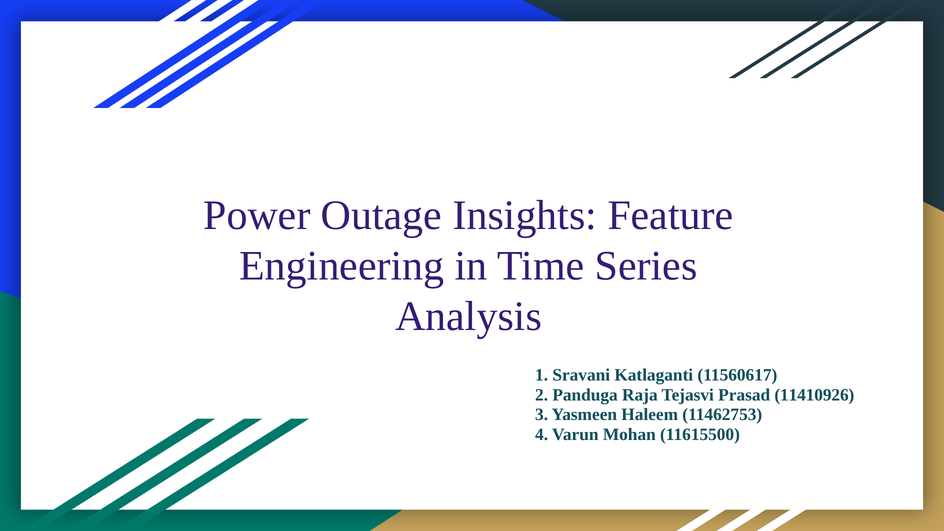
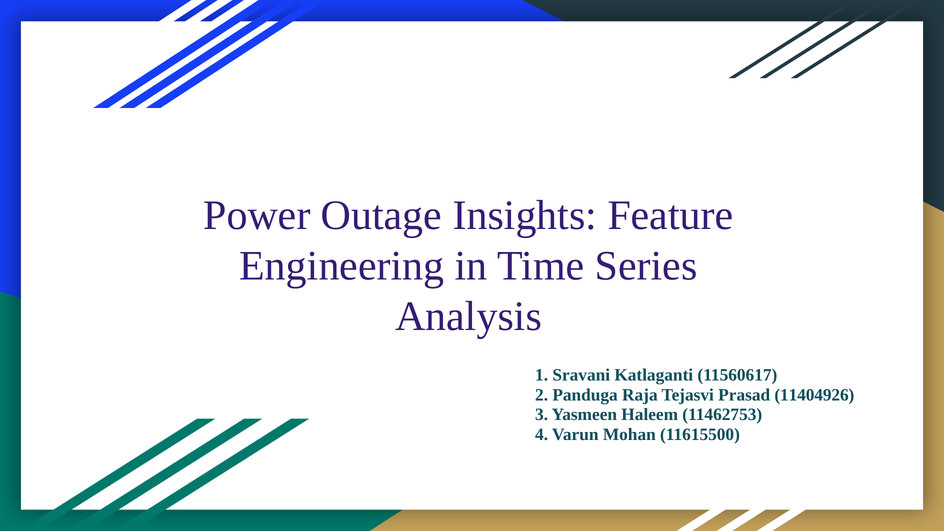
11410926: 11410926 -> 11404926
